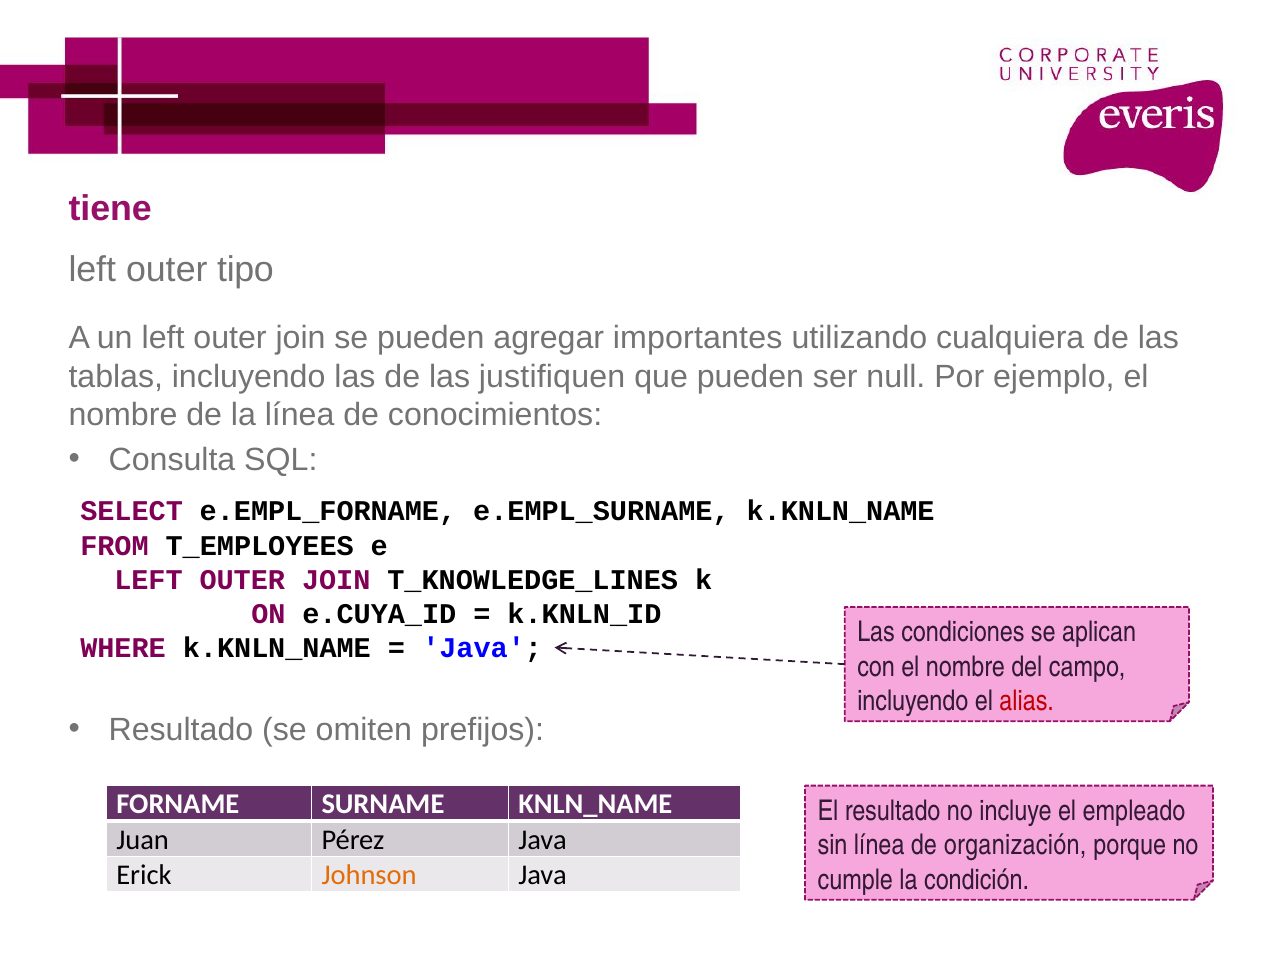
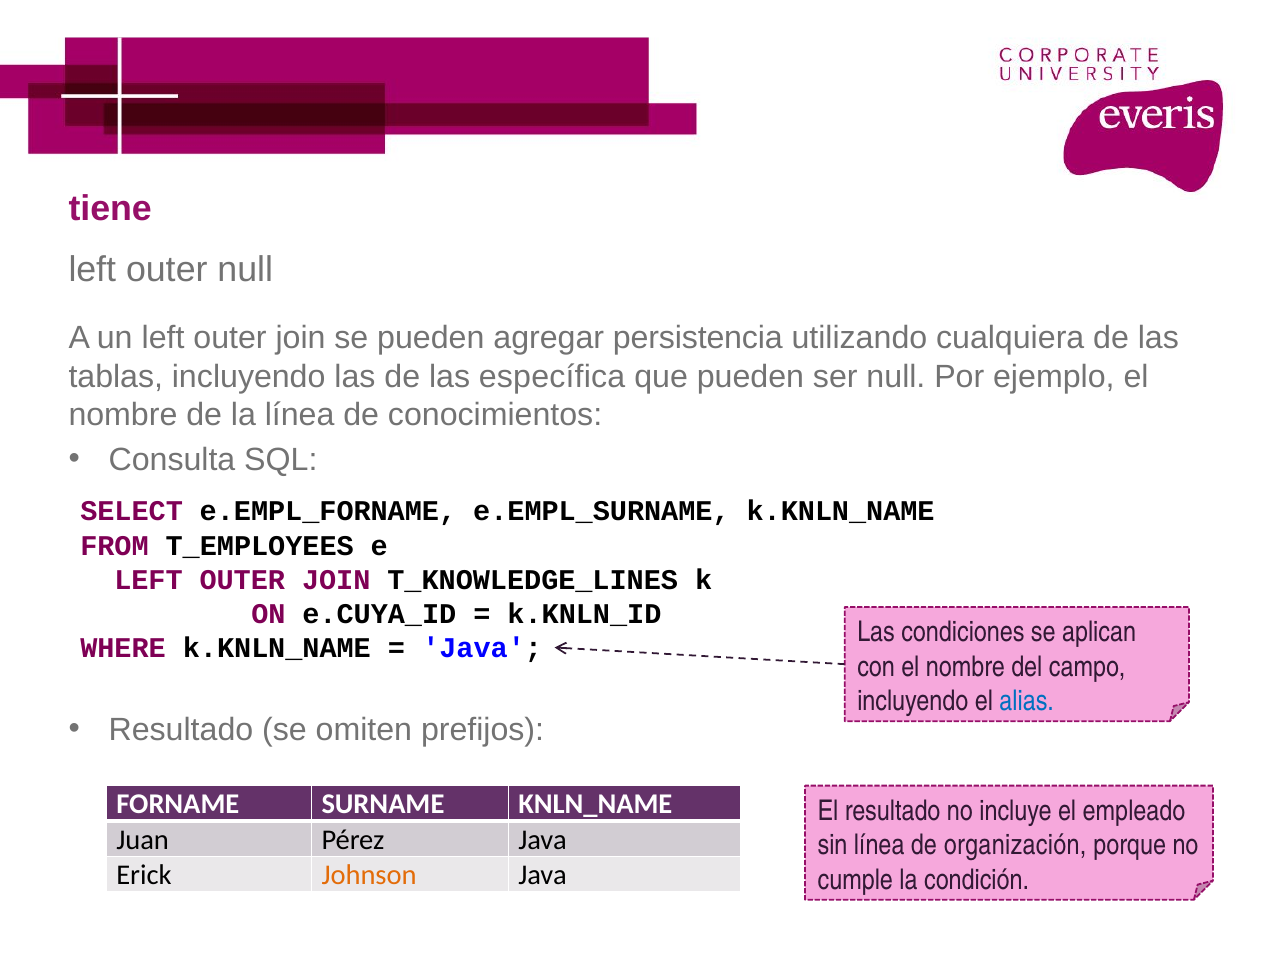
outer tipo: tipo -> null
importantes: importantes -> persistencia
justifiquen: justifiquen -> específica
alias colour: red -> blue
